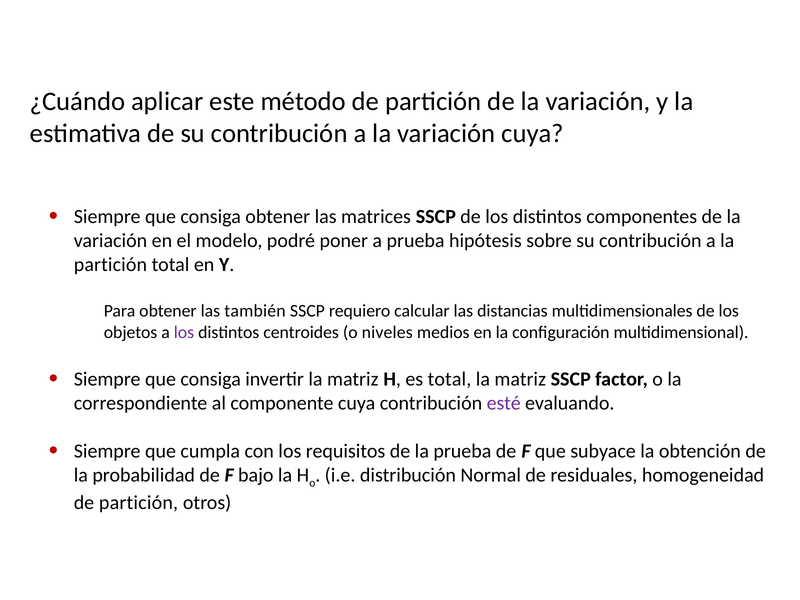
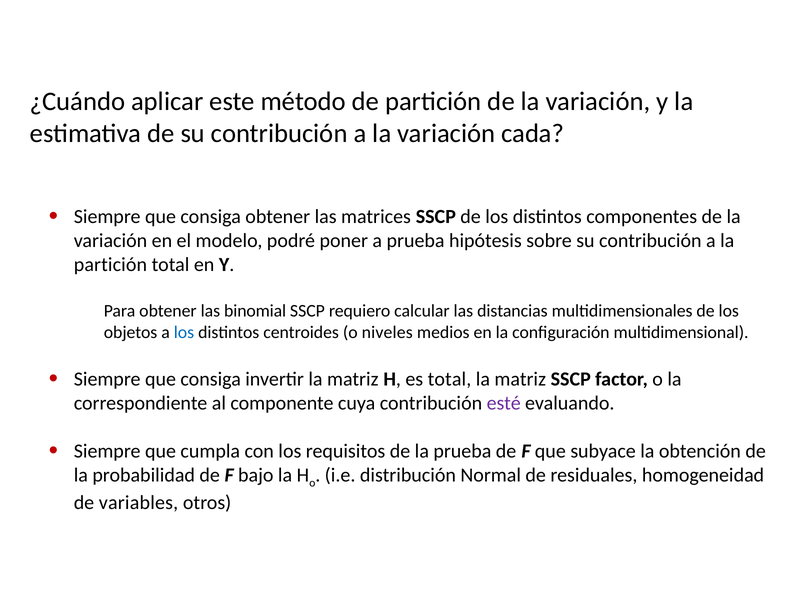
variación cuya: cuya -> cada
también: también -> binomial
los at (184, 332) colour: purple -> blue
partición at (139, 502): partición -> variables
